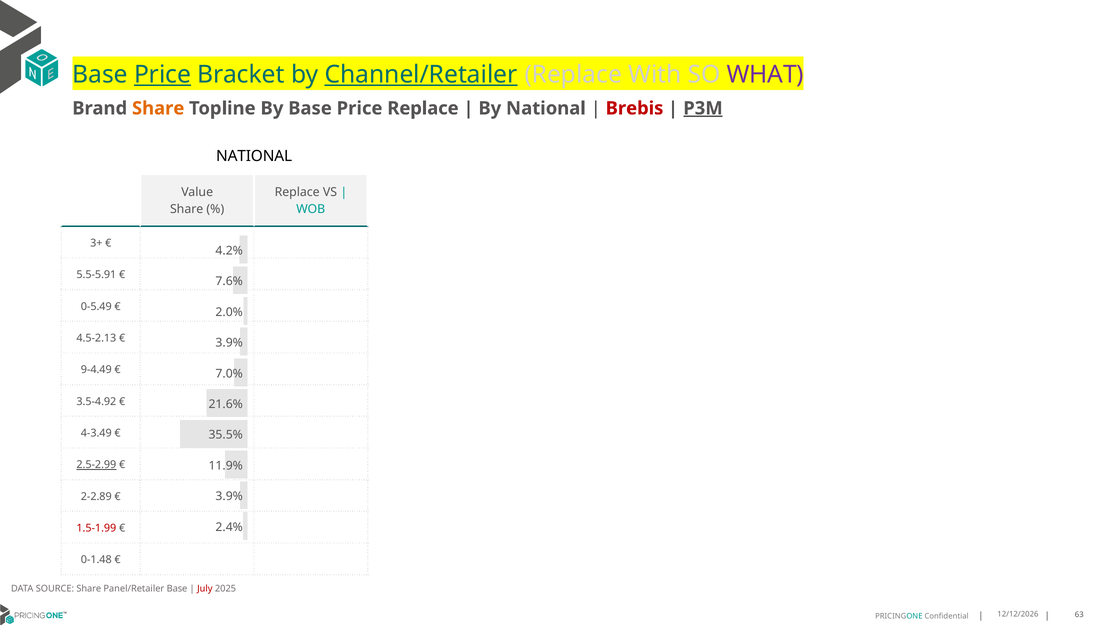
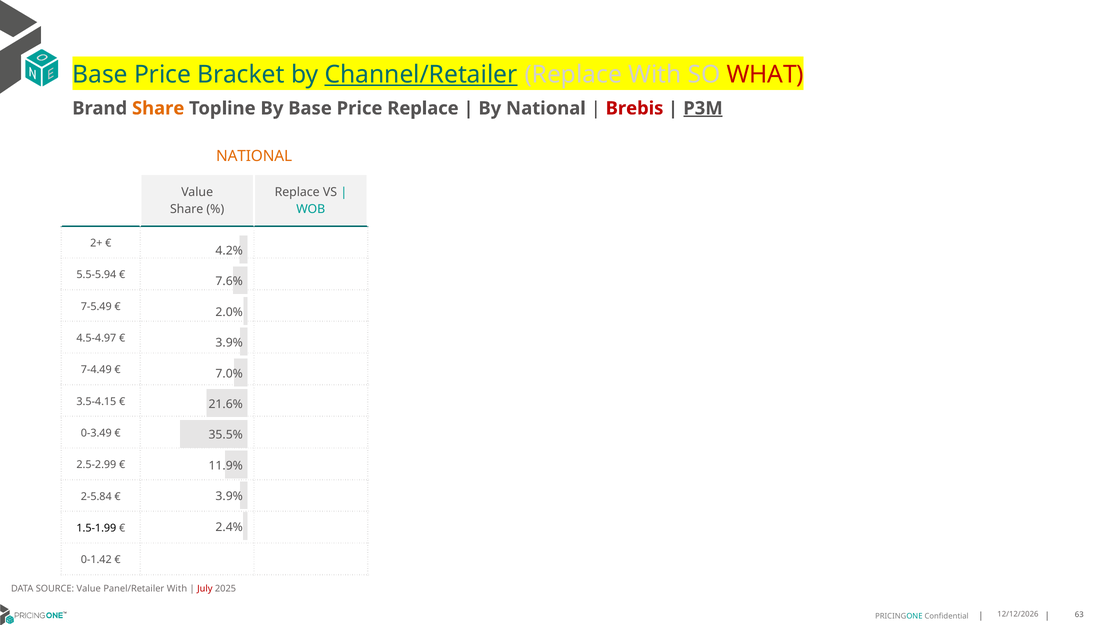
Price at (163, 75) underline: present -> none
WHAT colour: purple -> red
NATIONAL at (254, 156) colour: black -> orange
3+: 3+ -> 2+
5.5-5.91: 5.5-5.91 -> 5.5-5.94
0-5.49: 0-5.49 -> 7-5.49
4.5-2.13: 4.5-2.13 -> 4.5-4.97
9-4.49: 9-4.49 -> 7-4.49
3.5-4.92: 3.5-4.92 -> 3.5-4.15
4-3.49: 4-3.49 -> 0-3.49
2.5-2.99 underline: present -> none
2-2.89: 2-2.89 -> 2-5.84
1.5-1.99 colour: red -> black
0-1.48: 0-1.48 -> 0-1.42
SOURCE Share: Share -> Value
Panel/Retailer Base: Base -> With
